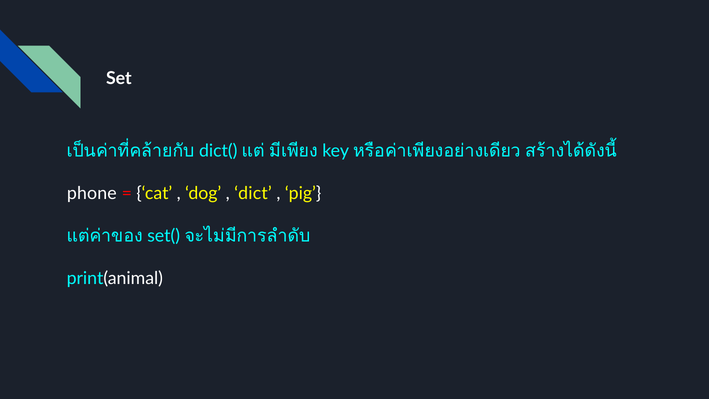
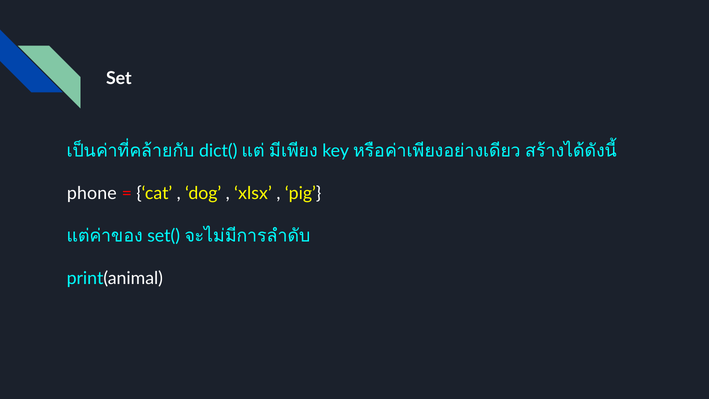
dict: dict -> xlsx
